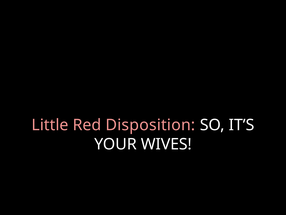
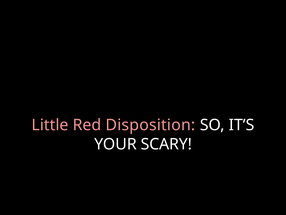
WIVES: WIVES -> SCARY
